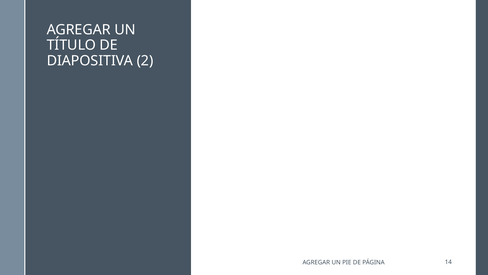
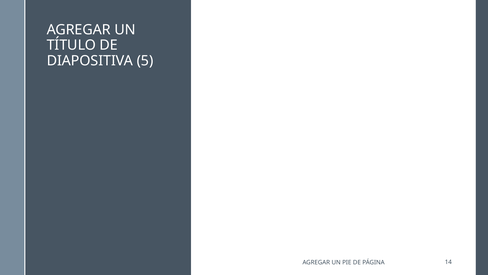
2: 2 -> 5
